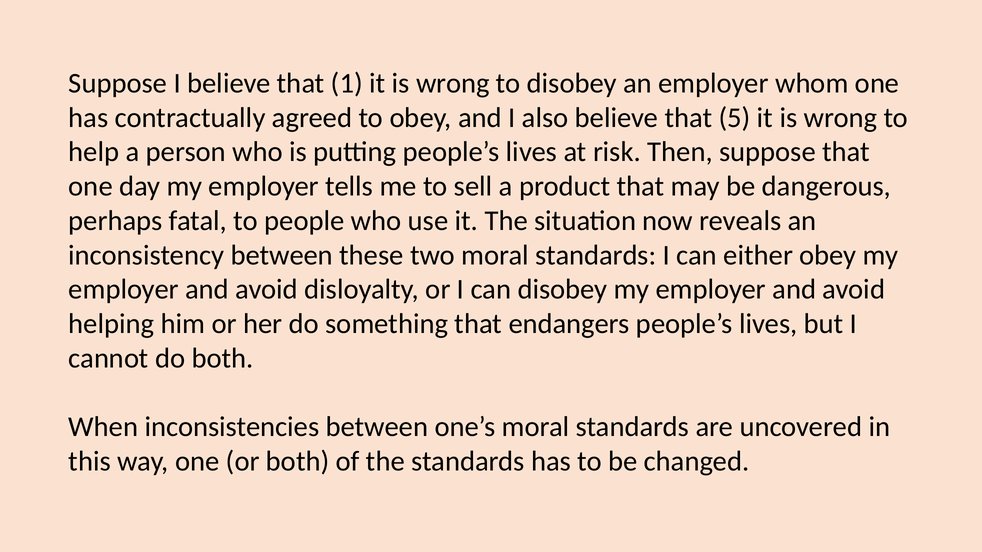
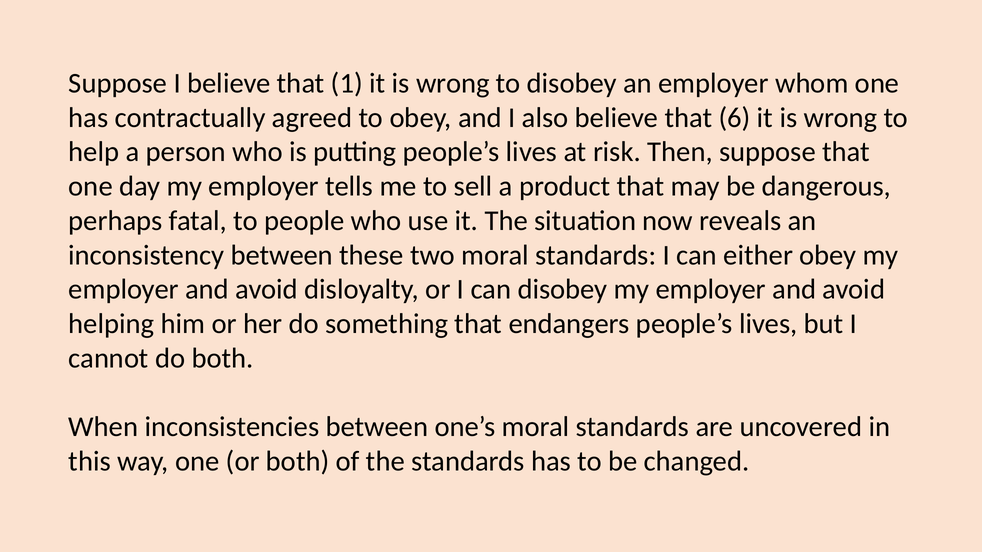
5: 5 -> 6
